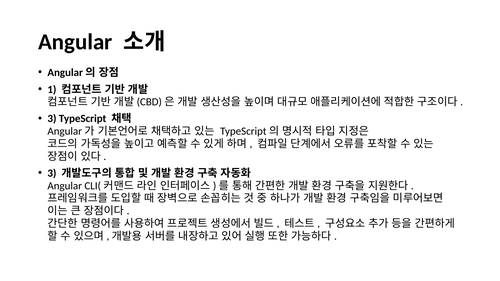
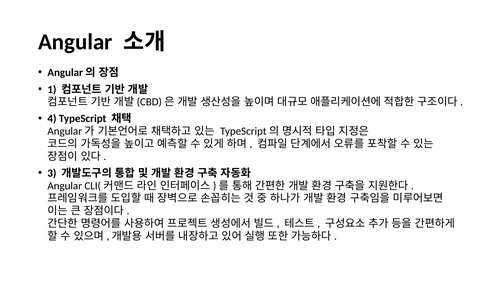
3 at (52, 119): 3 -> 4
